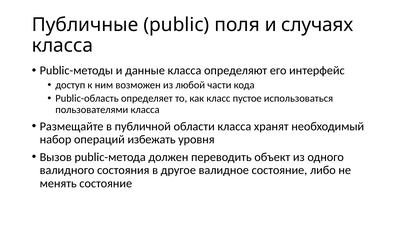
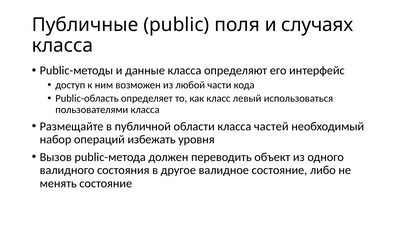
пустое: пустое -> левый
хранят: хранят -> частей
